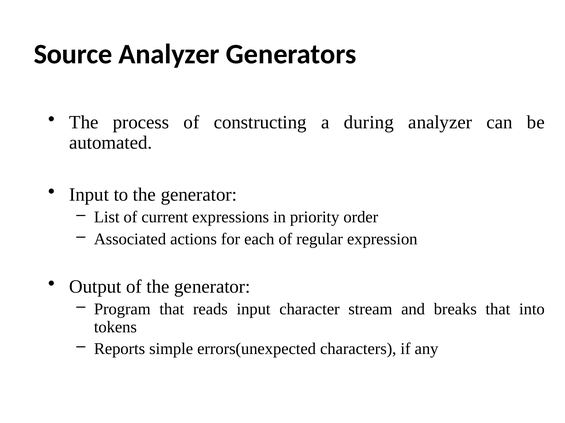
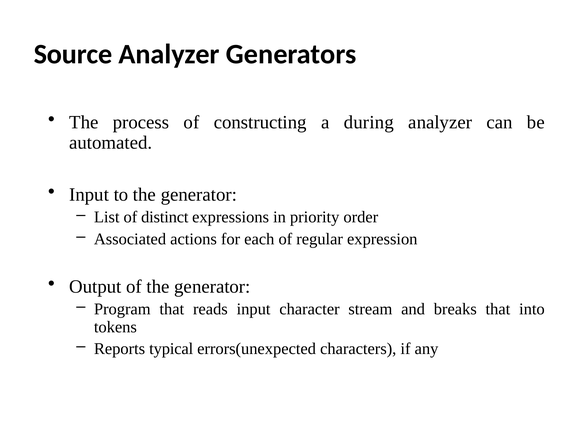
current: current -> distinct
simple: simple -> typical
